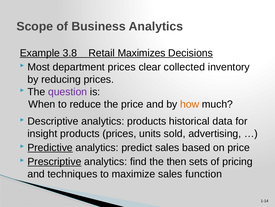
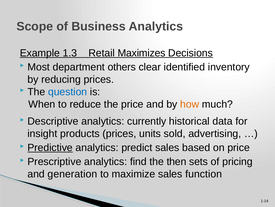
3.8: 3.8 -> 1.3
department prices: prices -> others
collected: collected -> identified
question colour: purple -> blue
analytics products: products -> currently
Prescriptive underline: present -> none
techniques: techniques -> generation
